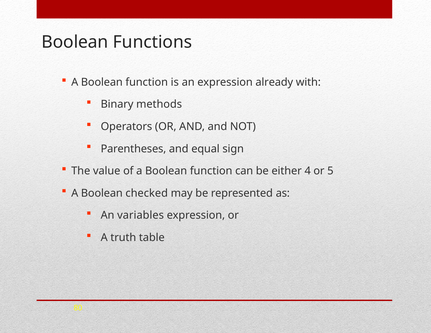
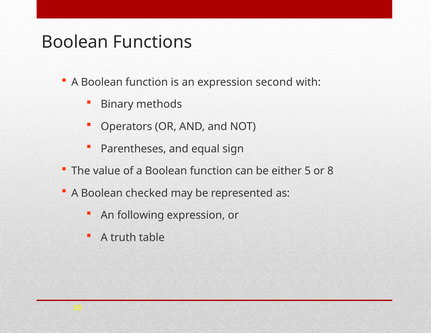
already: already -> second
4: 4 -> 5
5: 5 -> 8
variables: variables -> following
